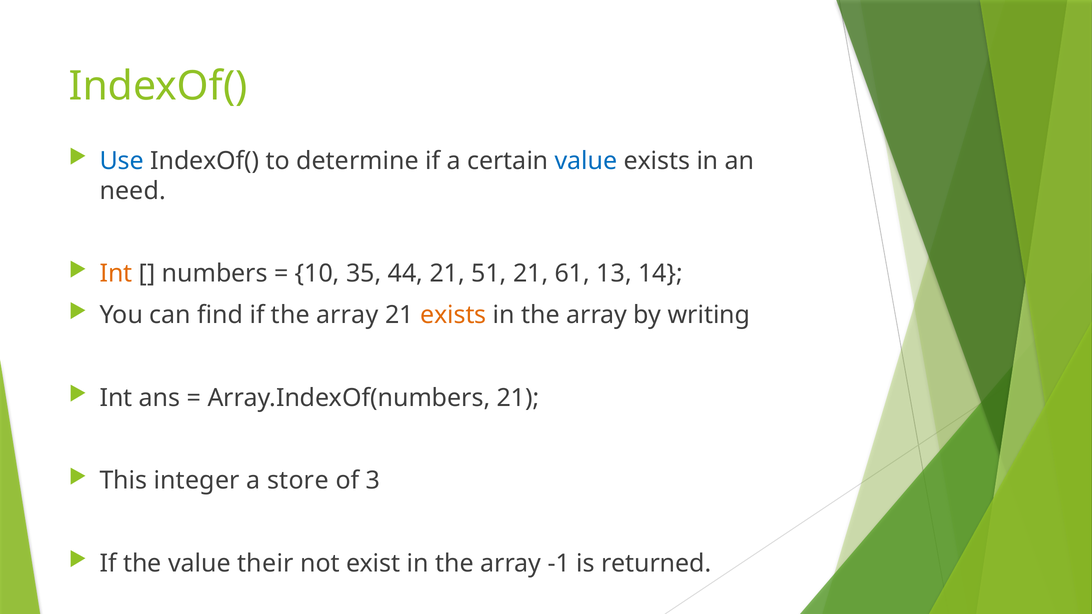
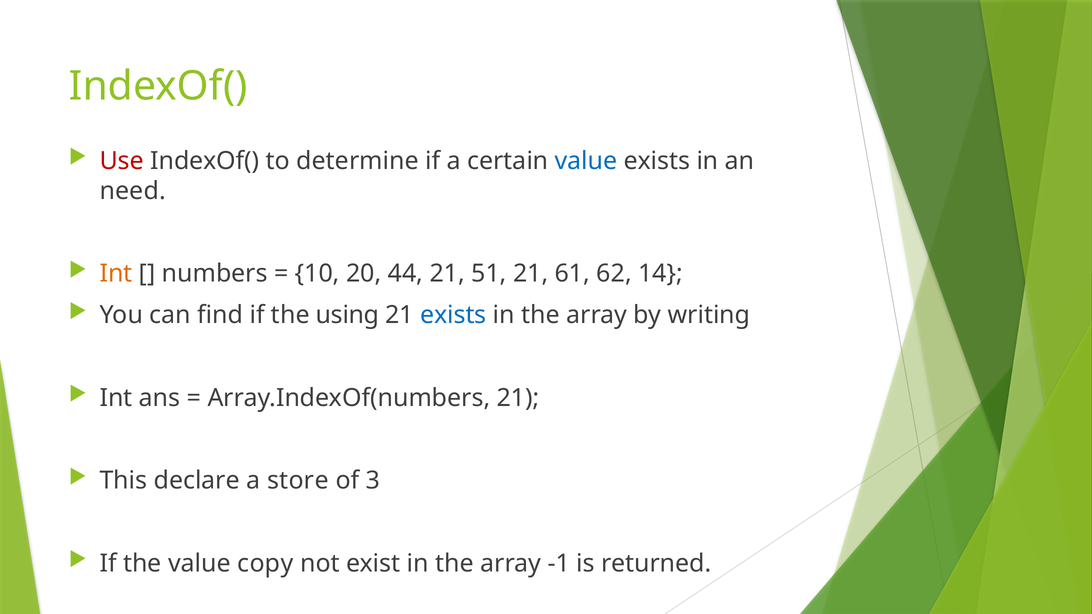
Use colour: blue -> red
35: 35 -> 20
13: 13 -> 62
if the array: array -> using
exists at (453, 315) colour: orange -> blue
integer: integer -> declare
their: their -> copy
